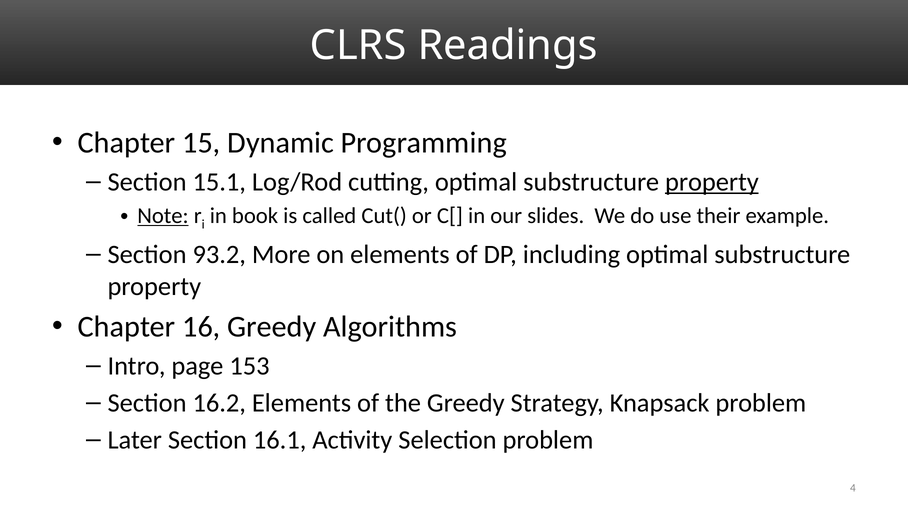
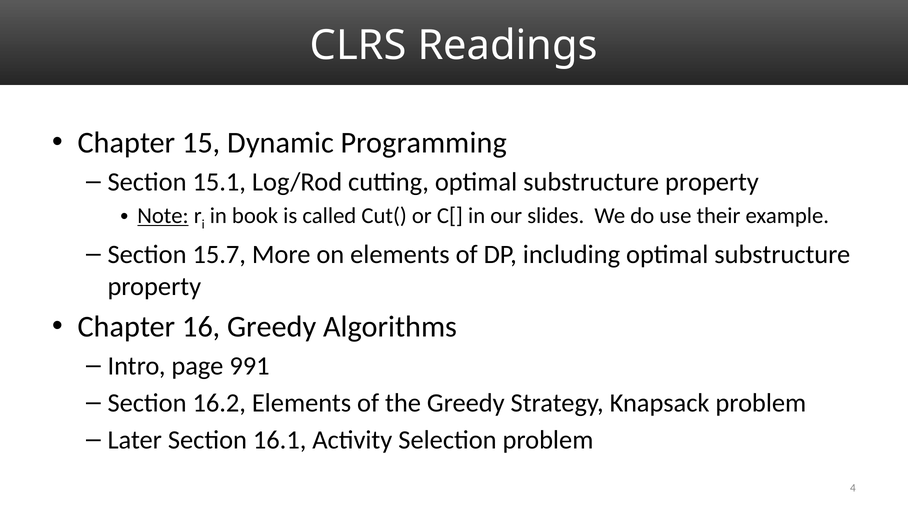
property at (712, 182) underline: present -> none
93.2: 93.2 -> 15.7
153: 153 -> 991
